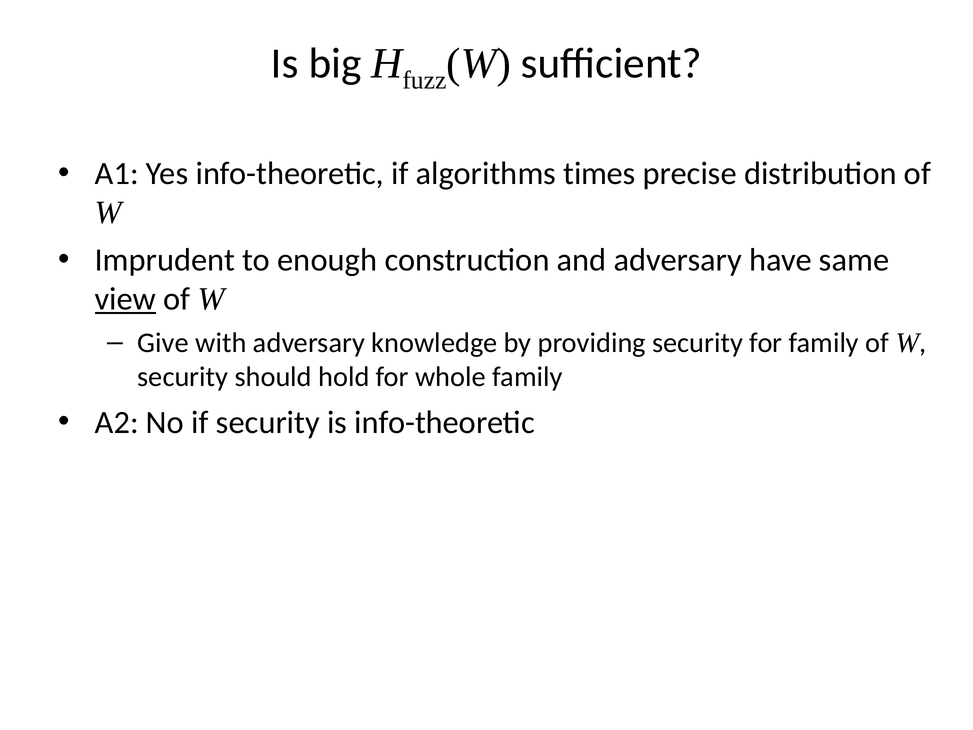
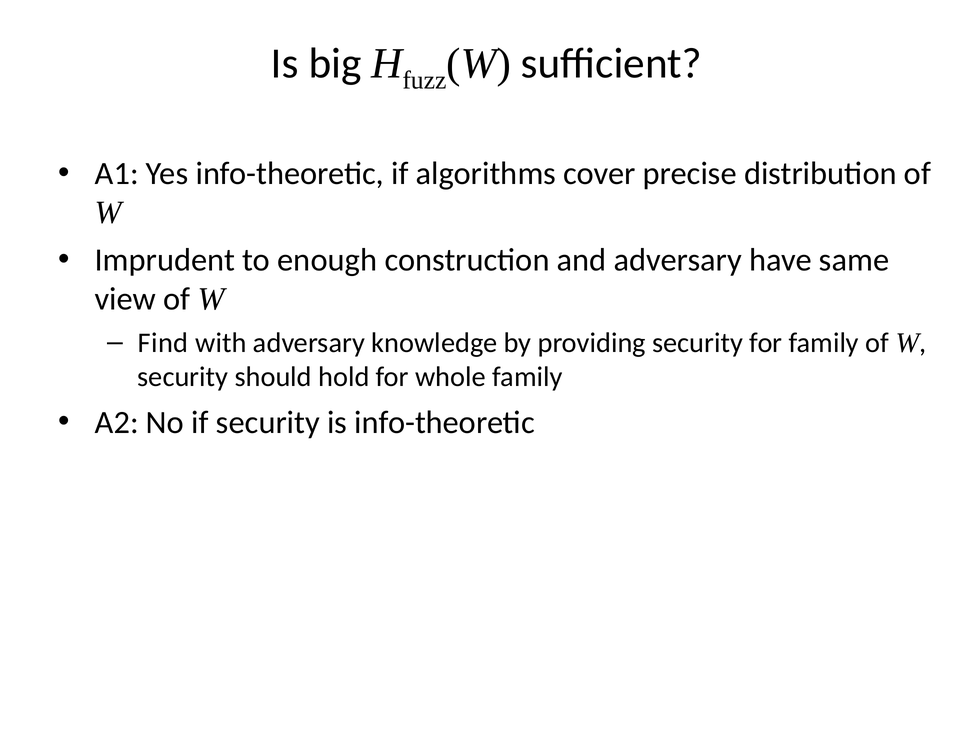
times: times -> cover
view underline: present -> none
Give: Give -> Find
